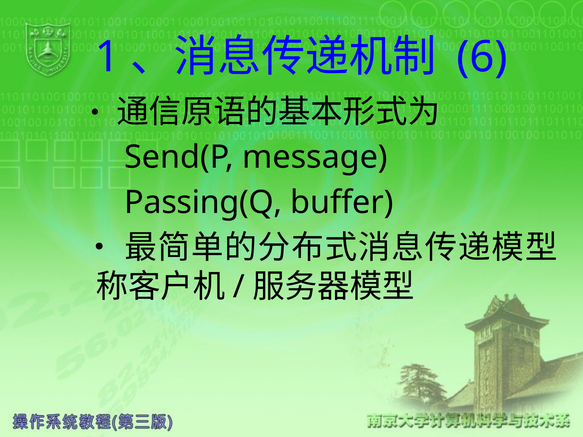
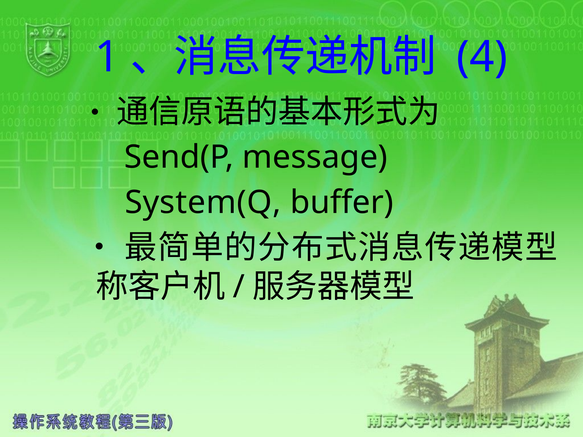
6: 6 -> 4
Passing(Q: Passing(Q -> System(Q
